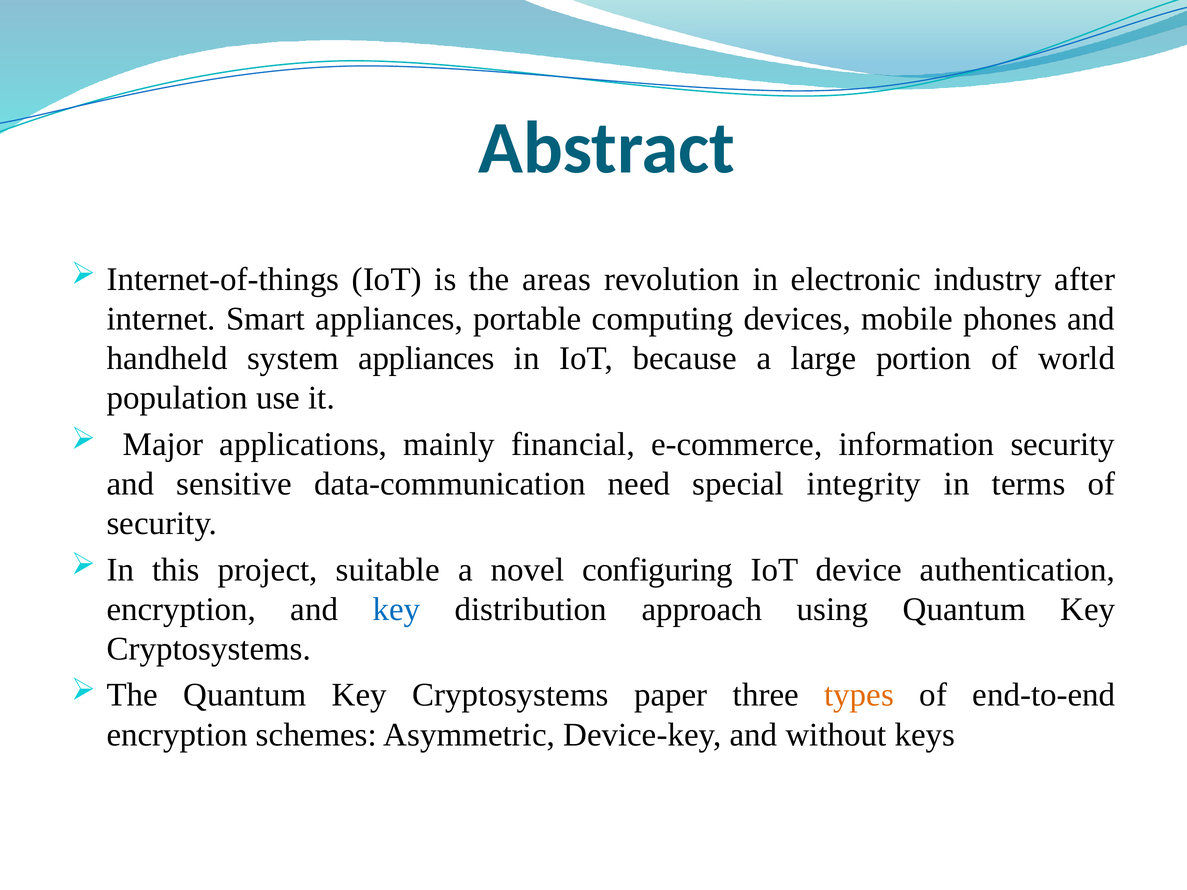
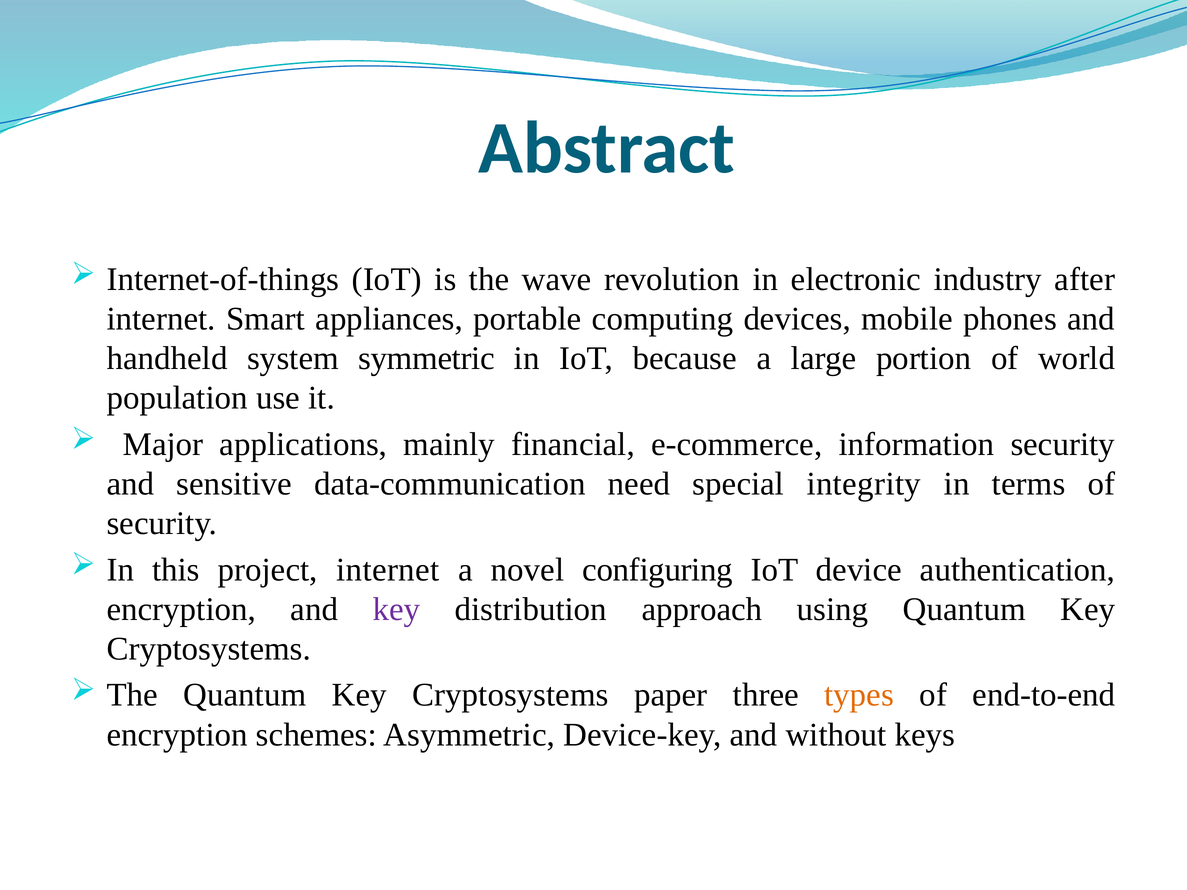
areas: areas -> wave
system appliances: appliances -> symmetric
project suitable: suitable -> internet
key at (396, 609) colour: blue -> purple
